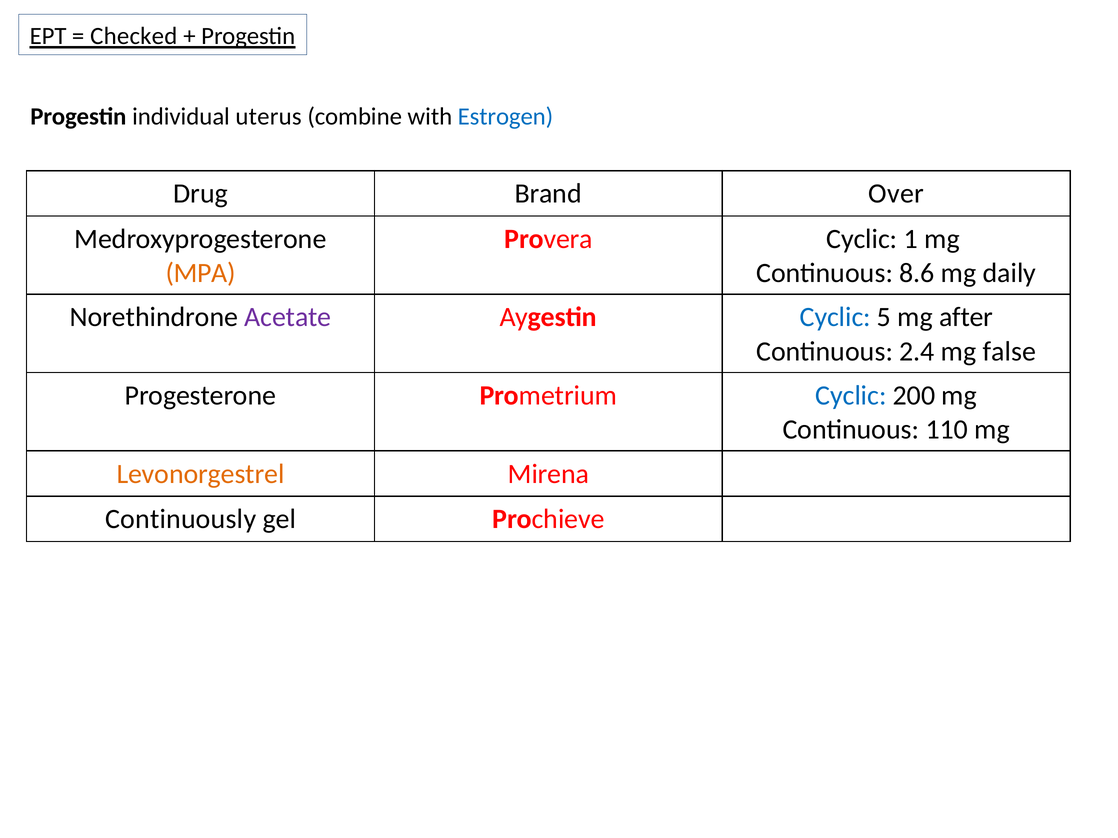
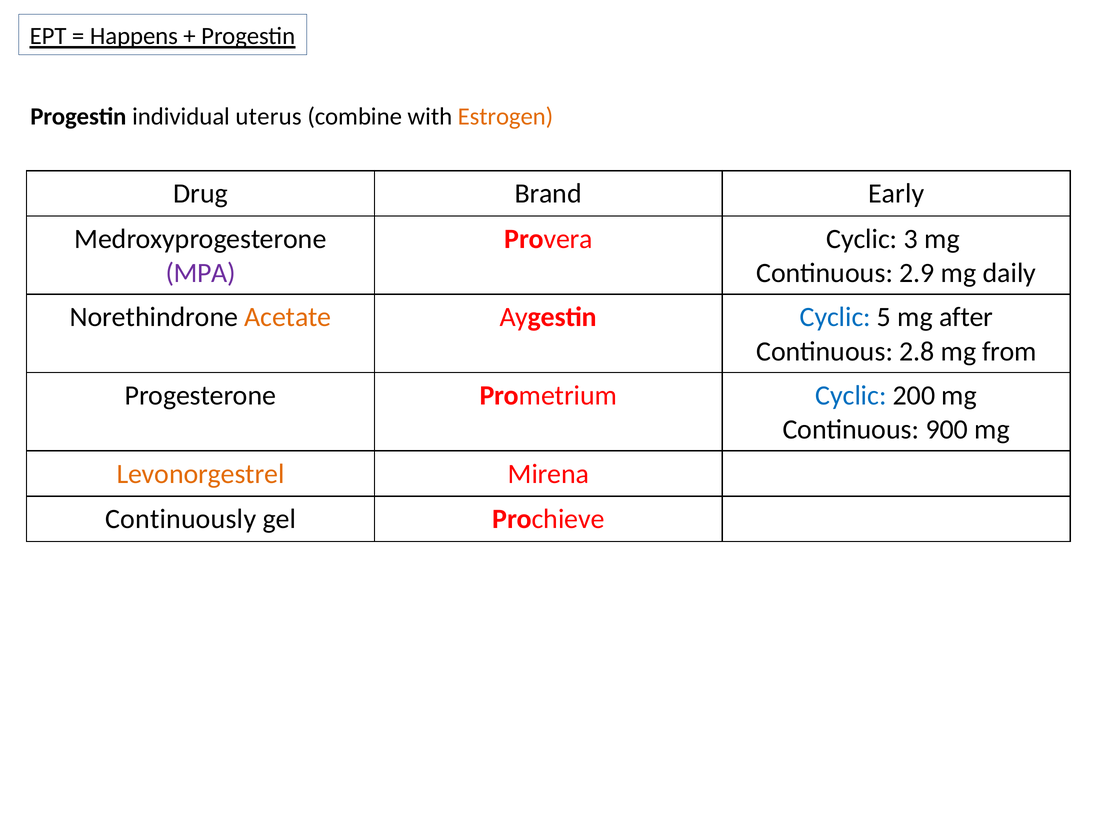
Checked: Checked -> Happens
Estrogen colour: blue -> orange
Over: Over -> Early
1: 1 -> 3
MPA colour: orange -> purple
8.6: 8.6 -> 2.9
Acetate colour: purple -> orange
2.4: 2.4 -> 2.8
false: false -> from
110: 110 -> 900
